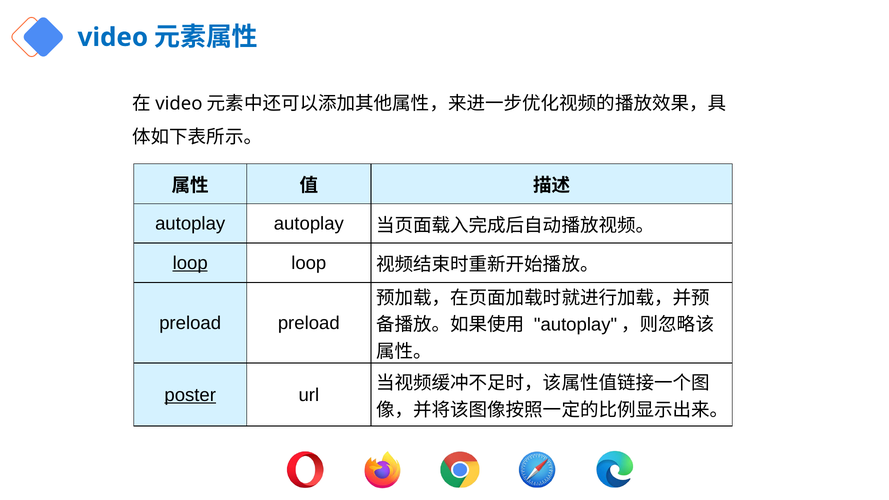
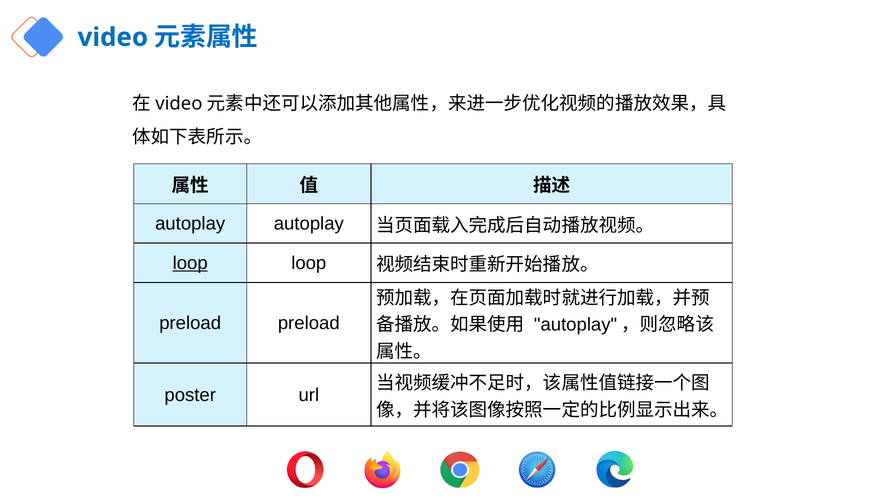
poster underline: present -> none
